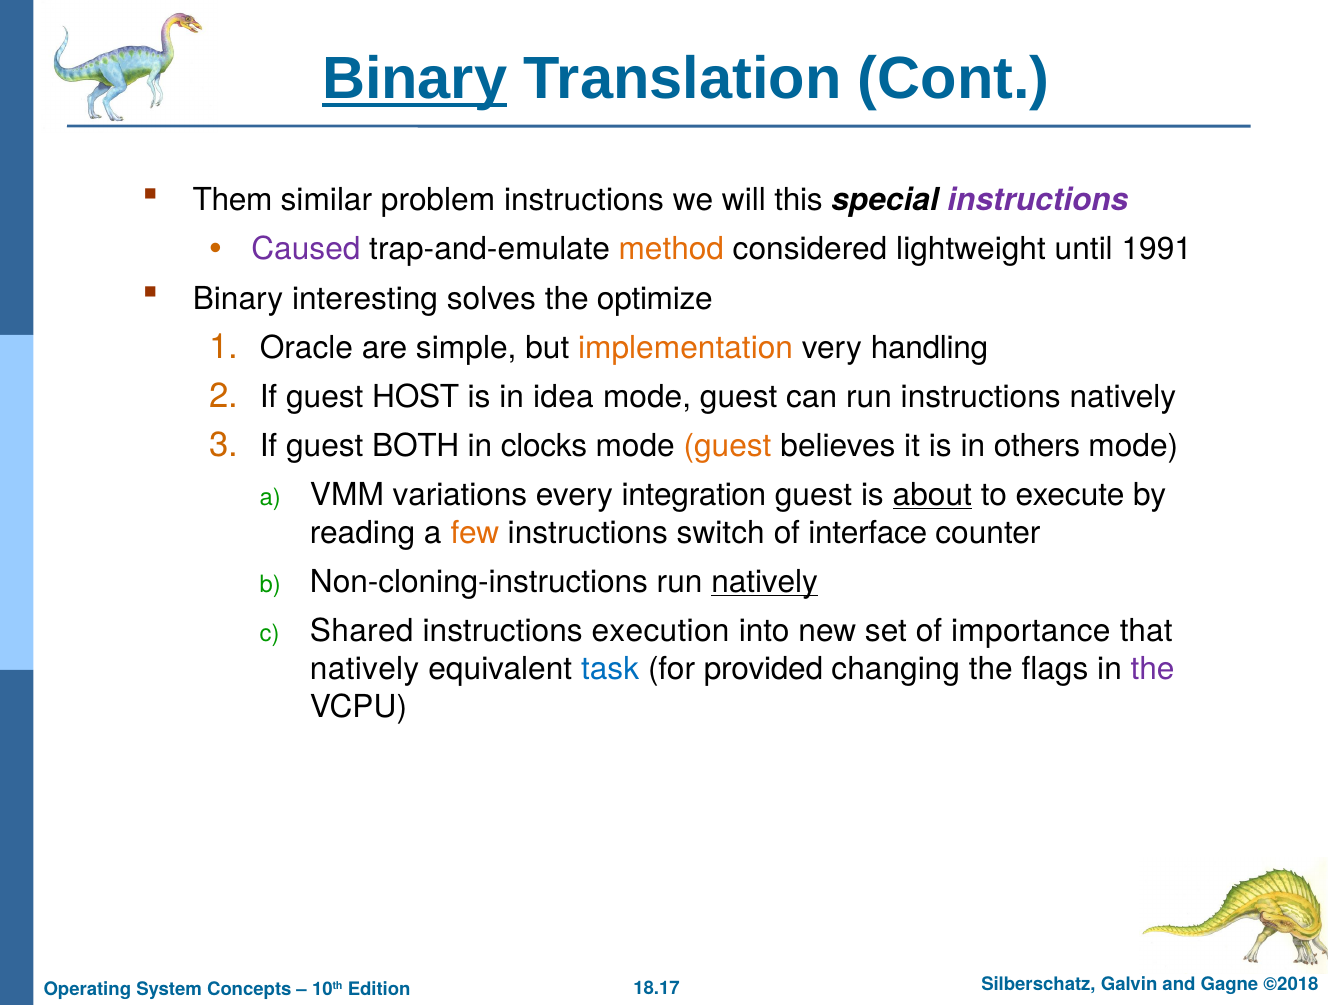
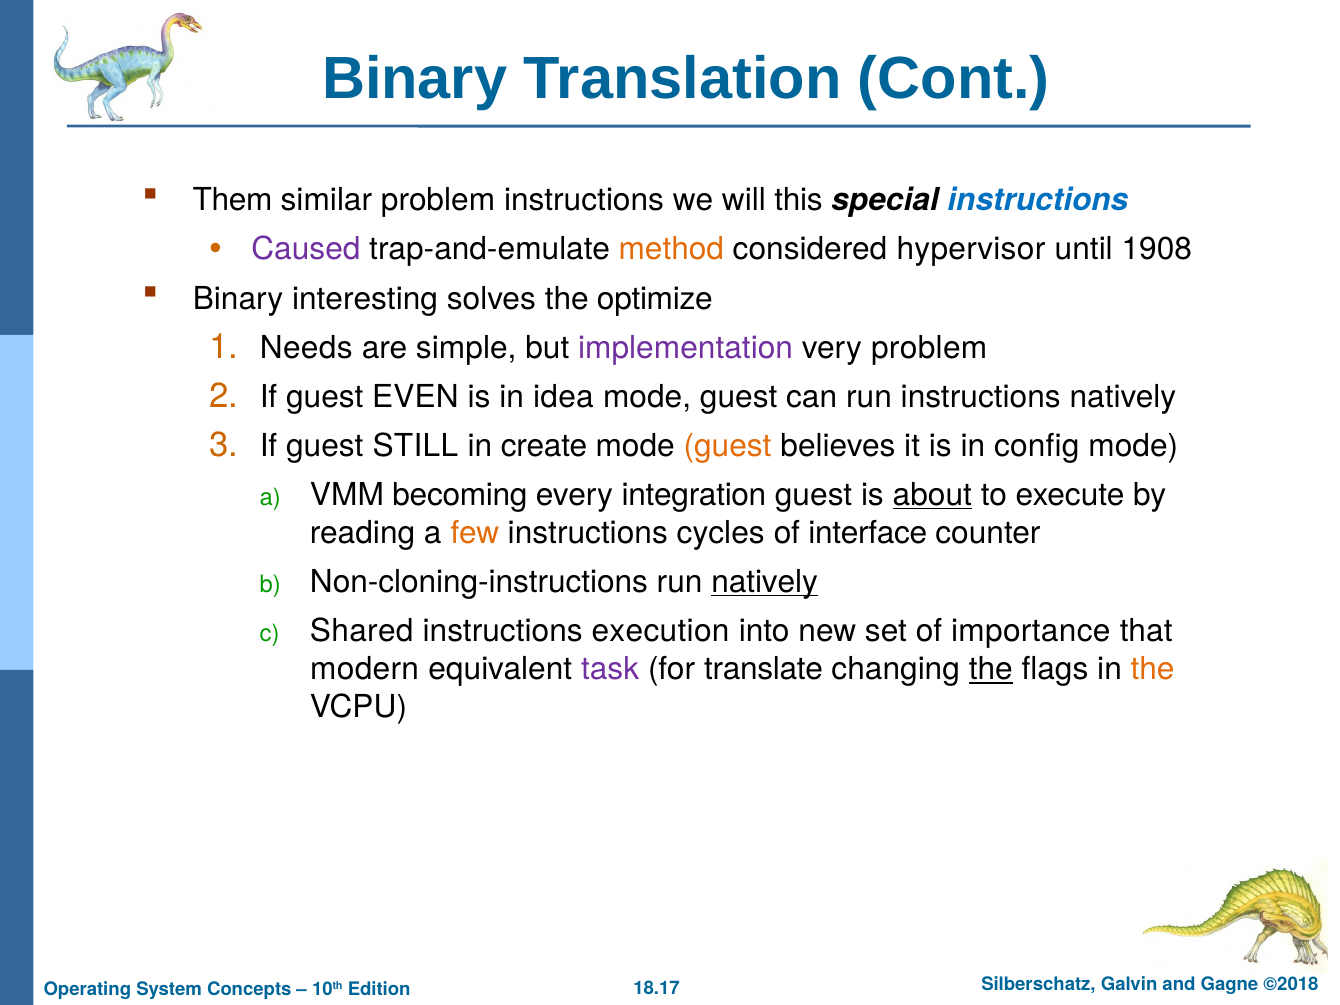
Binary at (415, 79) underline: present -> none
instructions at (1038, 200) colour: purple -> blue
lightweight: lightweight -> hypervisor
1991: 1991 -> 1908
Oracle: Oracle -> Needs
implementation colour: orange -> purple
very handling: handling -> problem
HOST: HOST -> EVEN
BOTH: BOTH -> STILL
clocks: clocks -> create
others: others -> config
variations: variations -> becoming
switch: switch -> cycles
natively at (365, 669): natively -> modern
task colour: blue -> purple
provided: provided -> translate
the at (991, 669) underline: none -> present
the at (1153, 669) colour: purple -> orange
